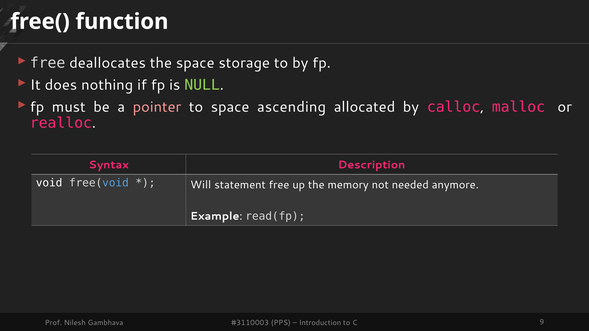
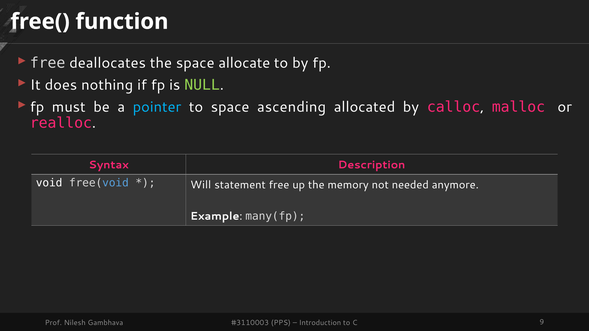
storage: storage -> allocate
pointer colour: pink -> light blue
read(fp: read(fp -> many(fp
